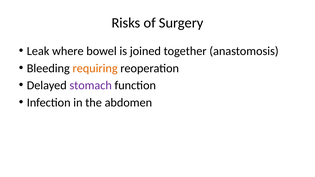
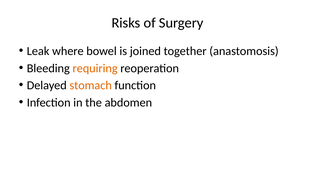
stomach colour: purple -> orange
